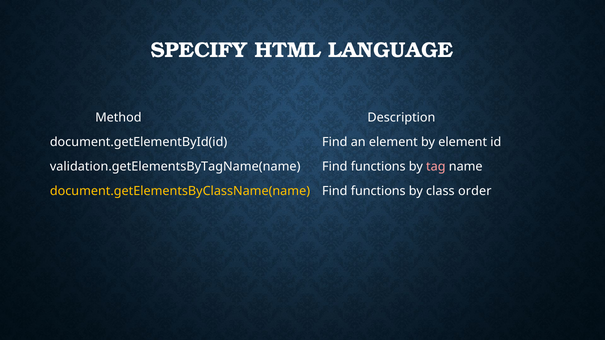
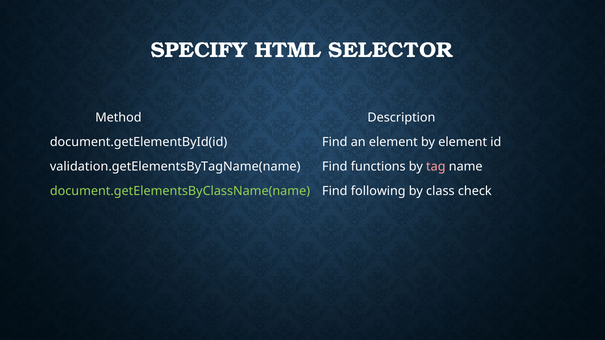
LANGUAGE: LANGUAGE -> SELECTOR
document.getElementsByClassName(name colour: yellow -> light green
functions at (378, 191): functions -> following
order: order -> check
